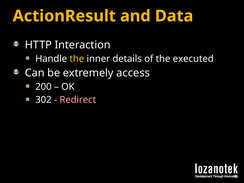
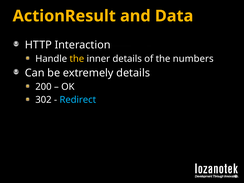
executed: executed -> numbers
extremely access: access -> details
Redirect colour: pink -> light blue
